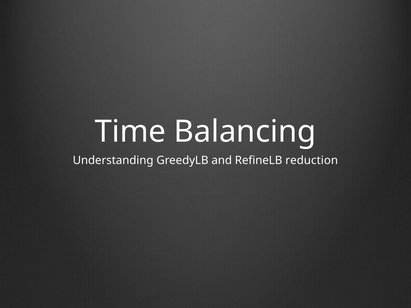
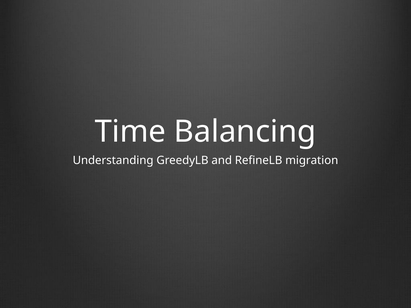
reduction: reduction -> migration
